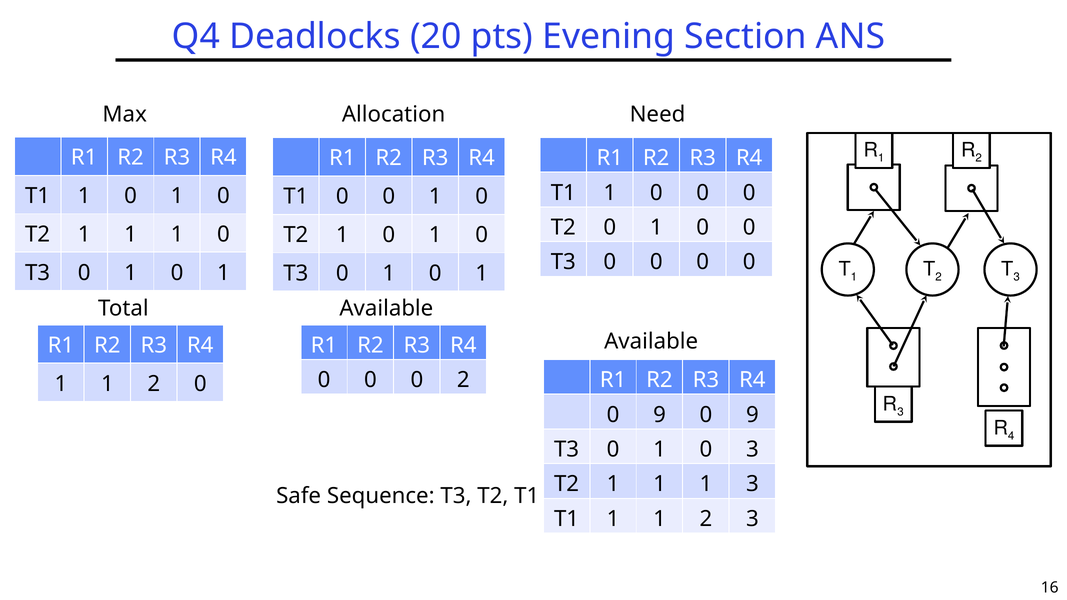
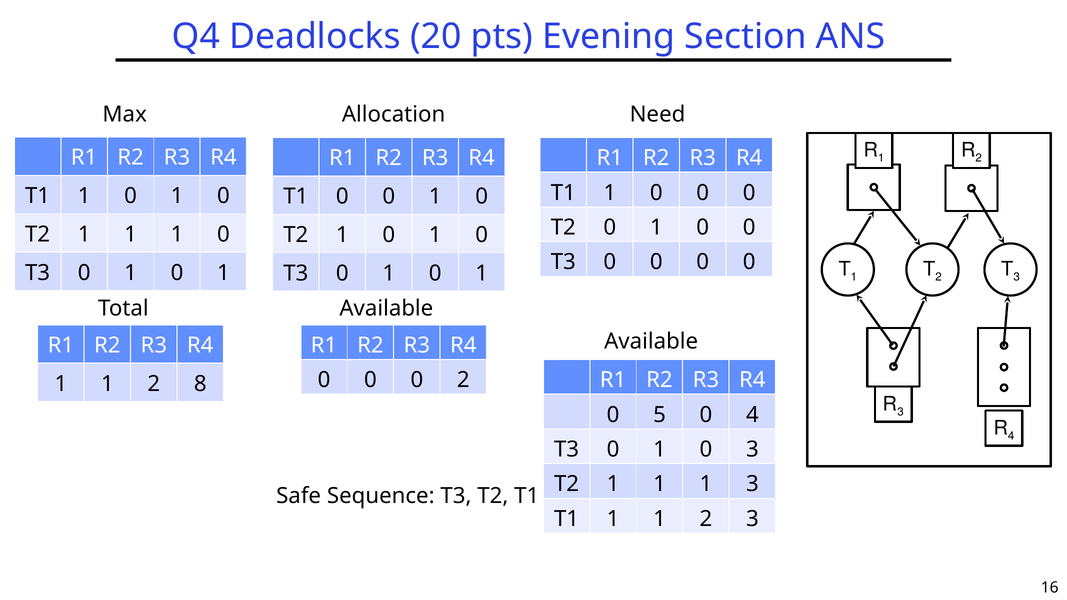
2 0: 0 -> 8
9 at (660, 415): 9 -> 5
9 at (752, 415): 9 -> 4
